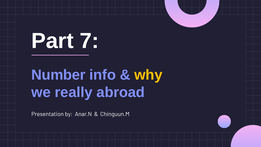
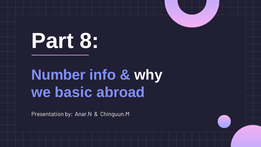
7: 7 -> 8
why colour: yellow -> white
really: really -> basic
